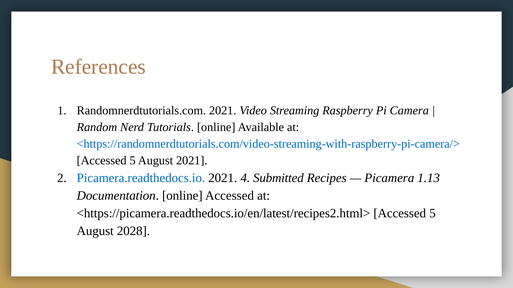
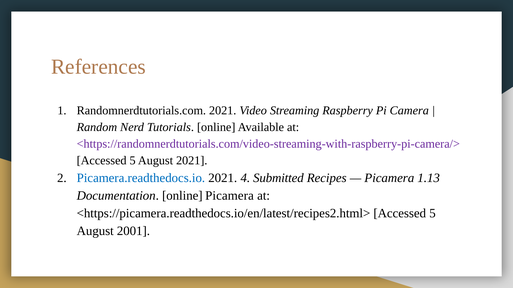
<https://randomnerdtutorials.com/video-streaming-with-raspberry-pi-camera/> colour: blue -> purple
online Accessed: Accessed -> Picamera
2028: 2028 -> 2001
